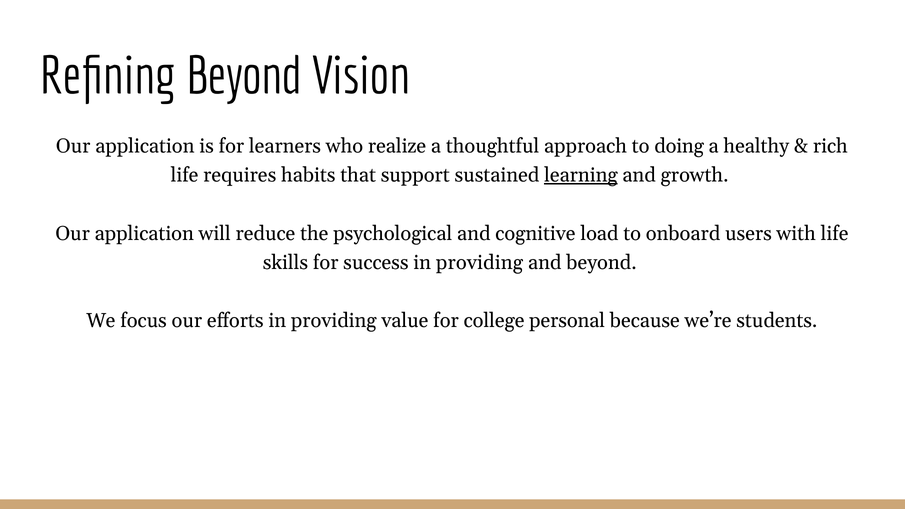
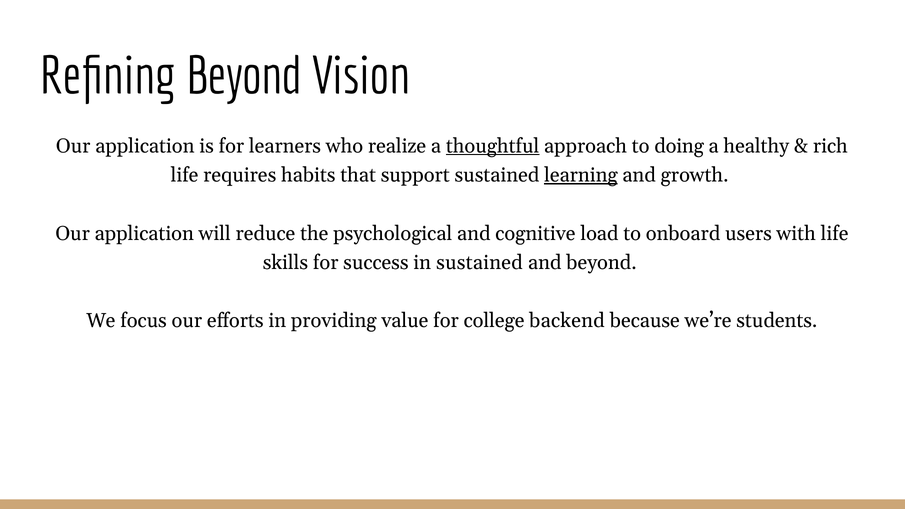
thoughtful underline: none -> present
success in providing: providing -> sustained
personal: personal -> backend
